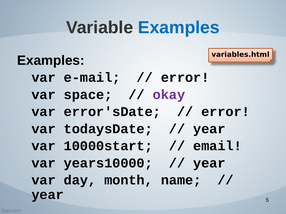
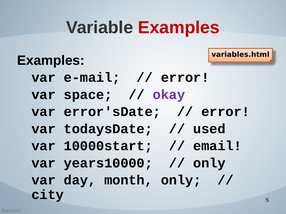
Examples at (179, 28) colour: blue -> red
year at (209, 129): year -> used
year at (209, 163): year -> only
month name: name -> only
year at (48, 195): year -> city
